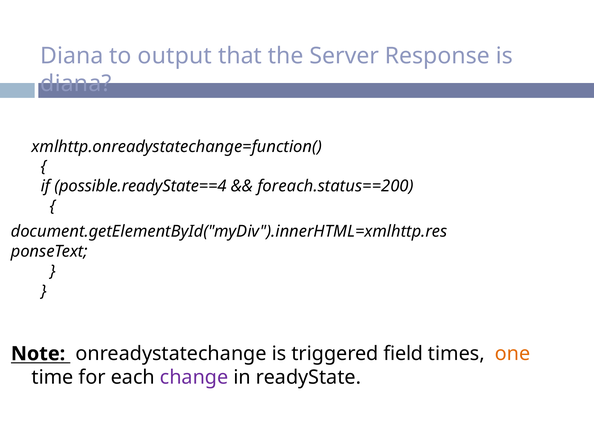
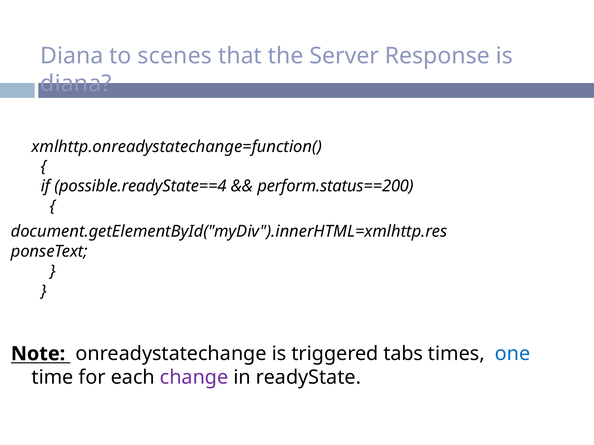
output: output -> scenes
foreach.status==200: foreach.status==200 -> perform.status==200
field: field -> tabs
one colour: orange -> blue
